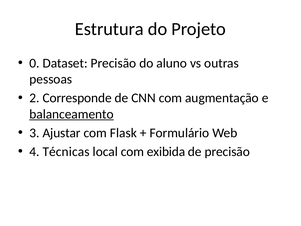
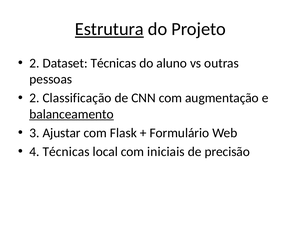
Estrutura underline: none -> present
0 at (34, 63): 0 -> 2
Dataset Precisão: Precisão -> Técnicas
Corresponde: Corresponde -> Classificação
exibida: exibida -> iniciais
